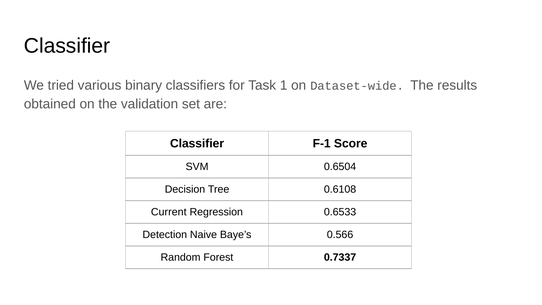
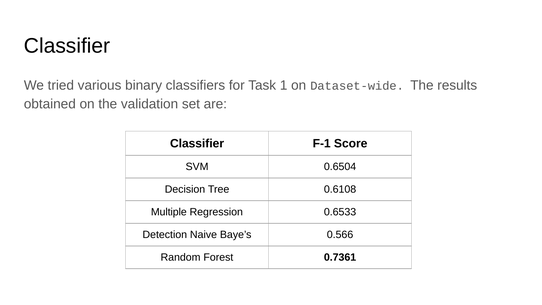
Current: Current -> Multiple
0.7337: 0.7337 -> 0.7361
